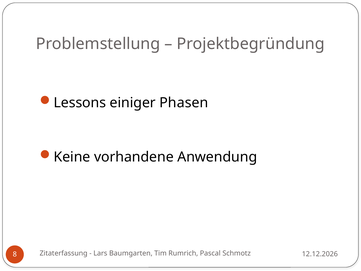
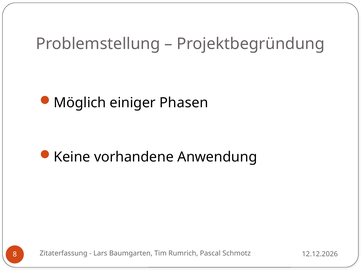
Lessons: Lessons -> Möglich
